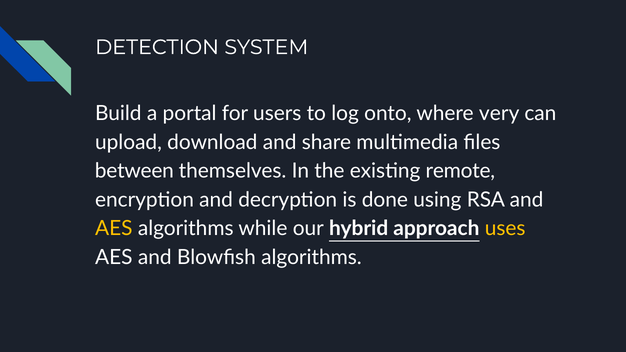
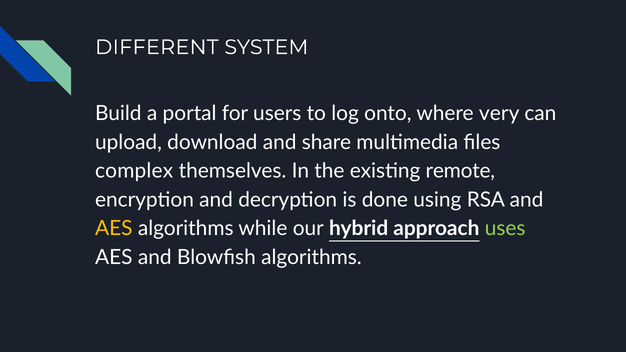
DETECTION: DETECTION -> DIFFERENT
between: between -> complex
uses colour: yellow -> light green
